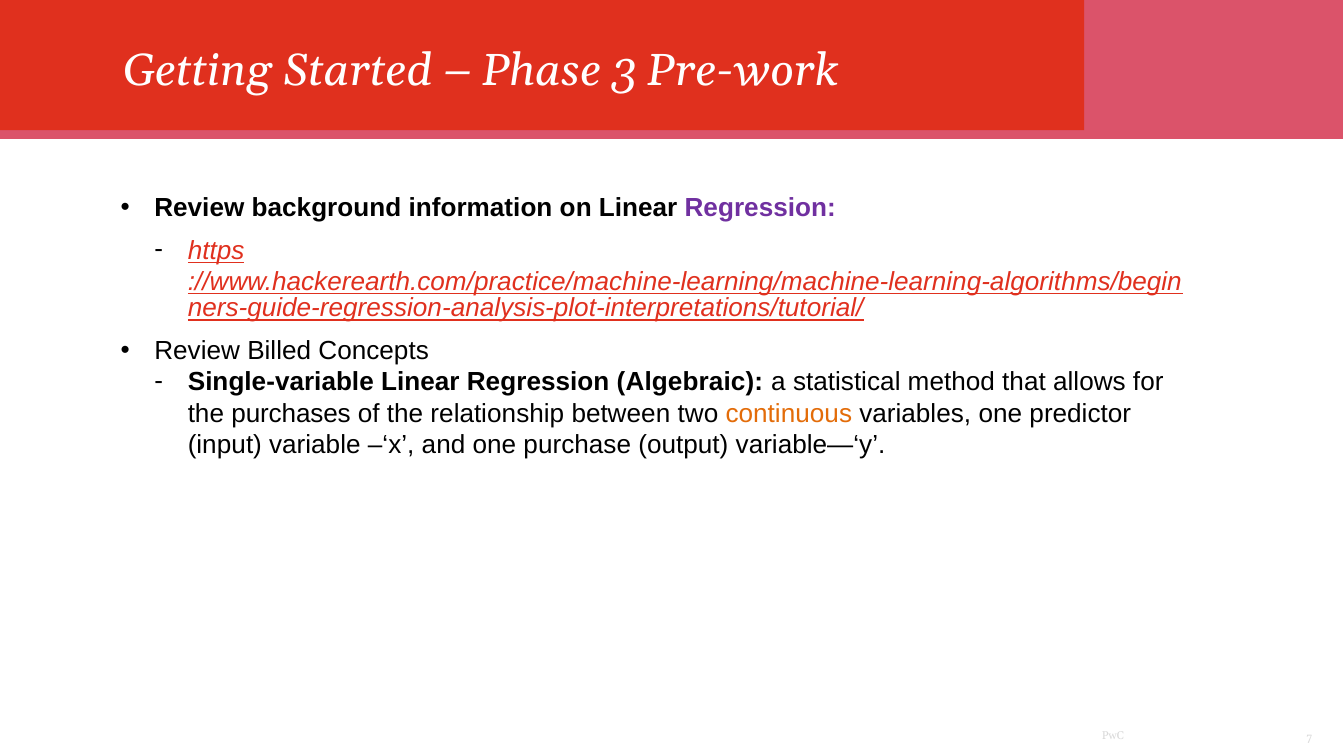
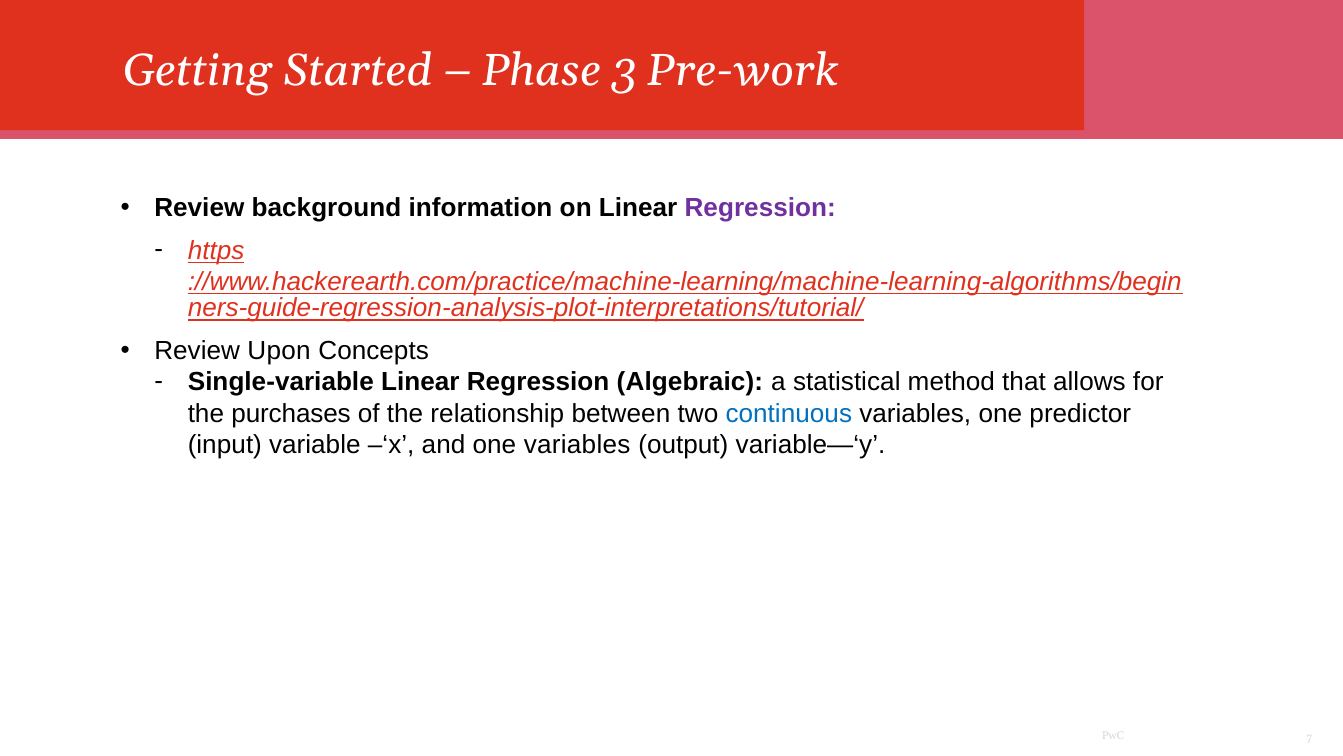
Billed: Billed -> Upon
continuous colour: orange -> blue
one purchase: purchase -> variables
